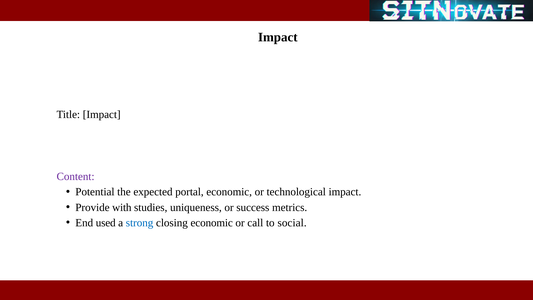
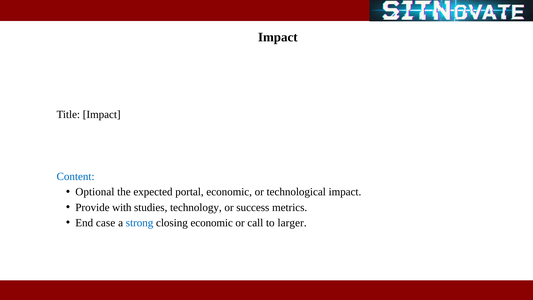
Content colour: purple -> blue
Potential: Potential -> Optional
uniqueness: uniqueness -> technology
used: used -> case
social: social -> larger
